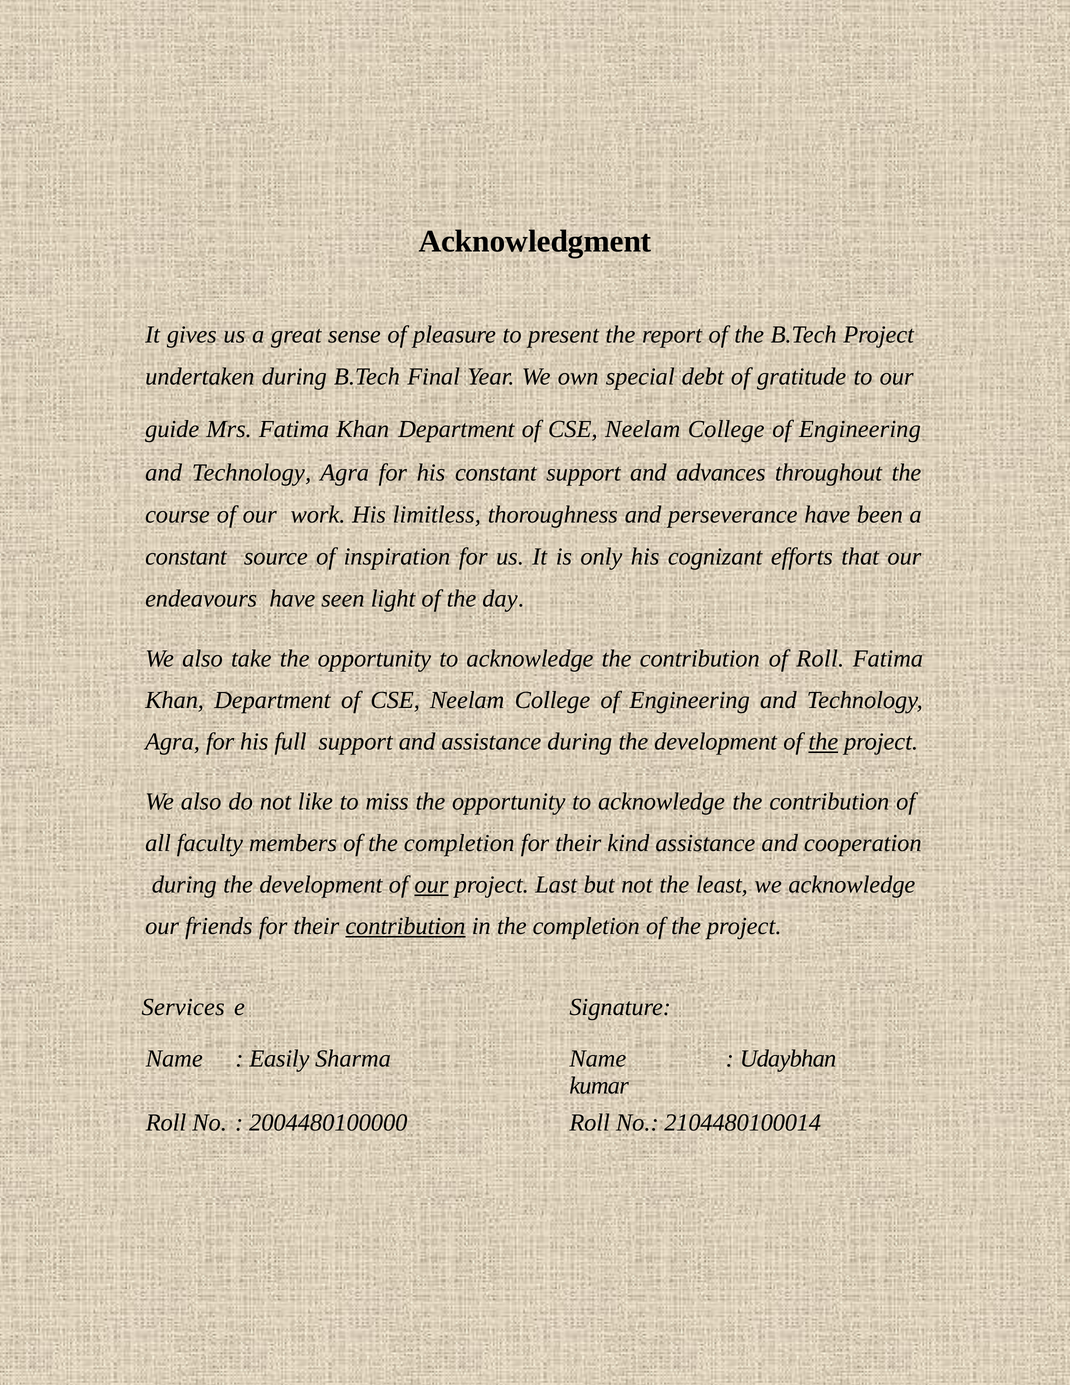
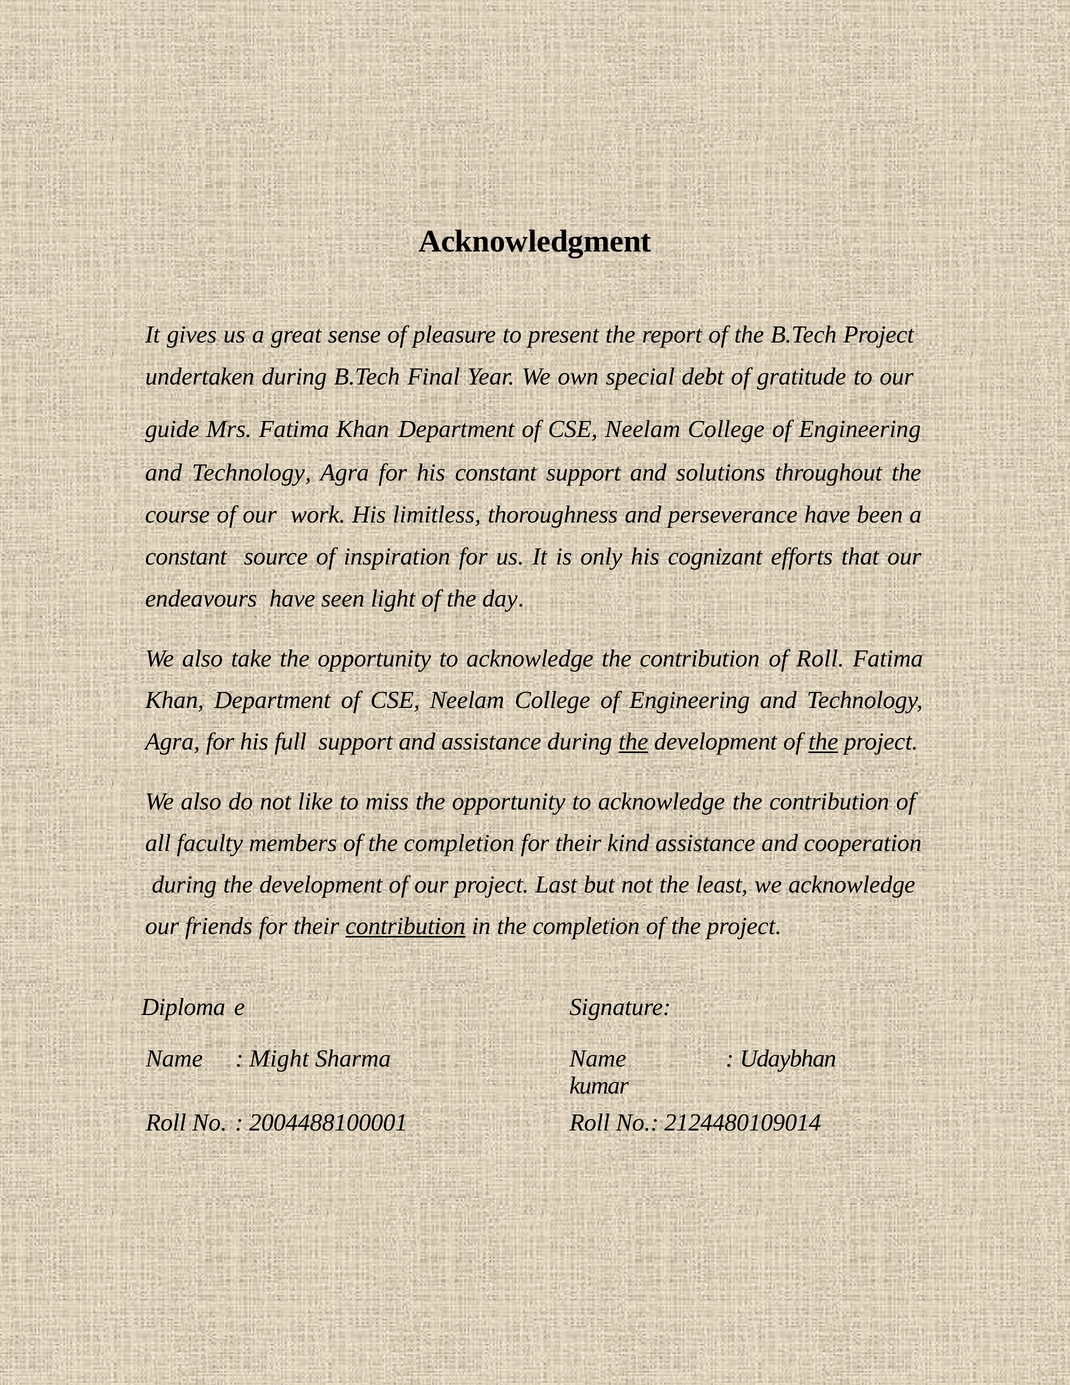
advances: advances -> solutions
the at (633, 742) underline: none -> present
our at (431, 885) underline: present -> none
Services: Services -> Diploma
Easily: Easily -> Might
2004480100000: 2004480100000 -> 2004488100001
2104480100014: 2104480100014 -> 2124480109014
